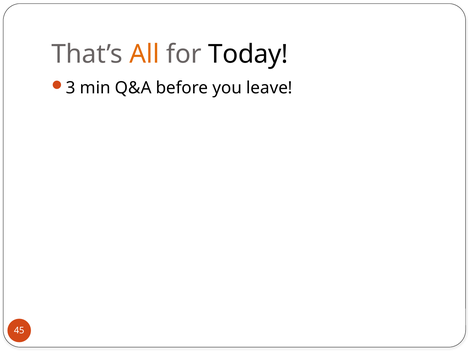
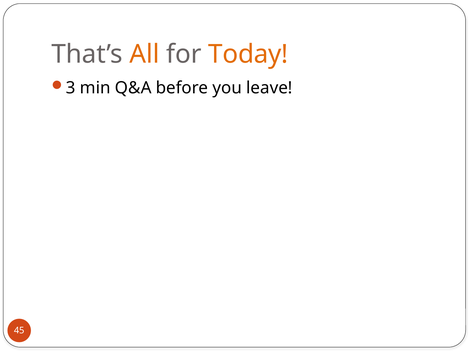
Today colour: black -> orange
